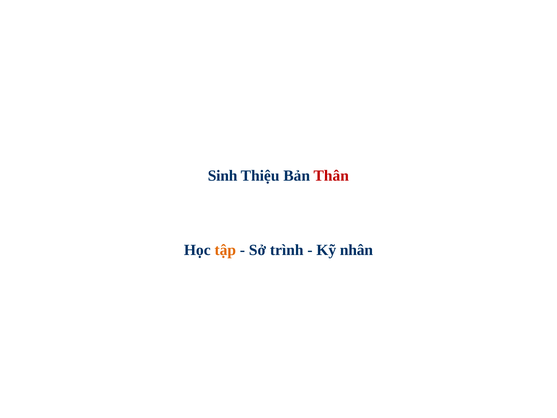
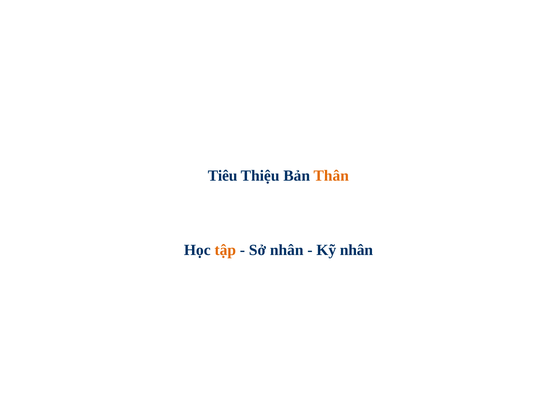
Sinh: Sinh -> Tiêu
Thân colour: red -> orange
Sở trình: trình -> nhân
